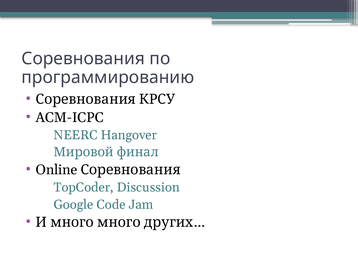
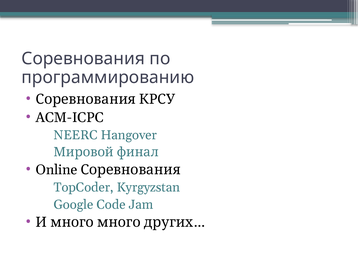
Discussion: Discussion -> Kyrgyzstan
